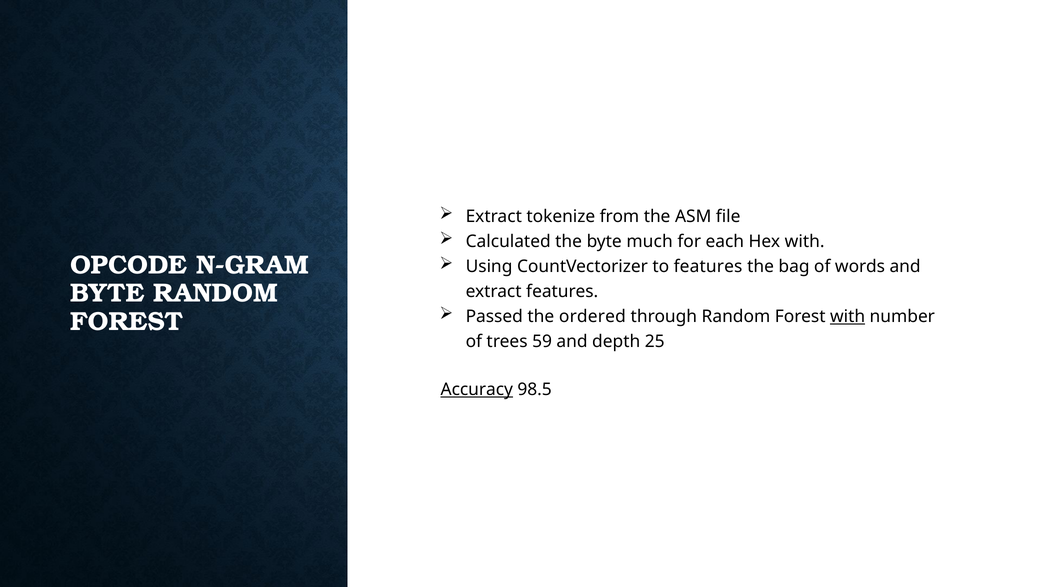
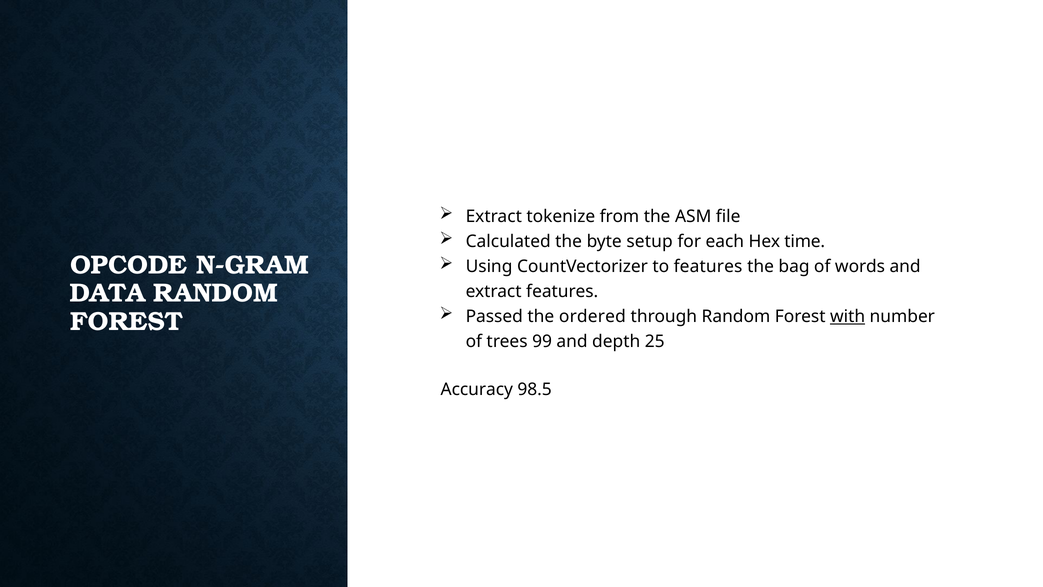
much: much -> setup
Hex with: with -> time
BYTE at (107, 293): BYTE -> DATA
59: 59 -> 99
Accuracy underline: present -> none
